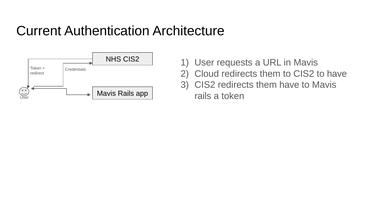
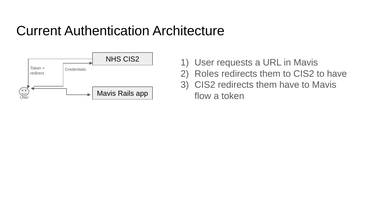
Cloud: Cloud -> Roles
rails at (203, 96): rails -> flow
